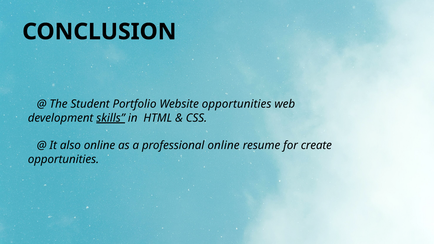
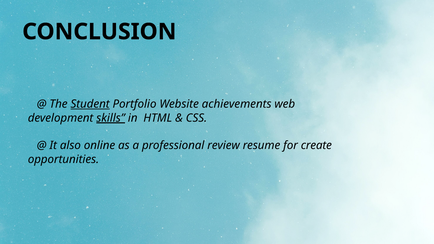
Student underline: none -> present
Website opportunities: opportunities -> achievements
professional online: online -> review
